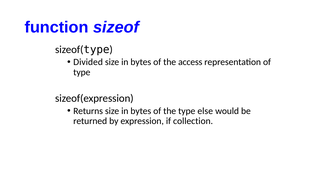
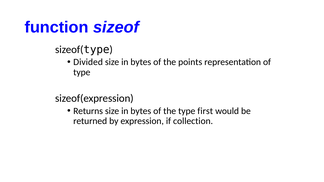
access: access -> points
else: else -> first
